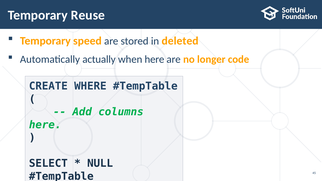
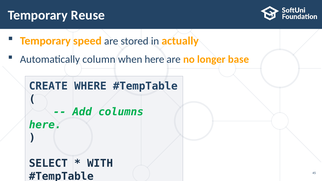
deleted: deleted -> actually
actually: actually -> column
code: code -> base
NULL: NULL -> WITH
